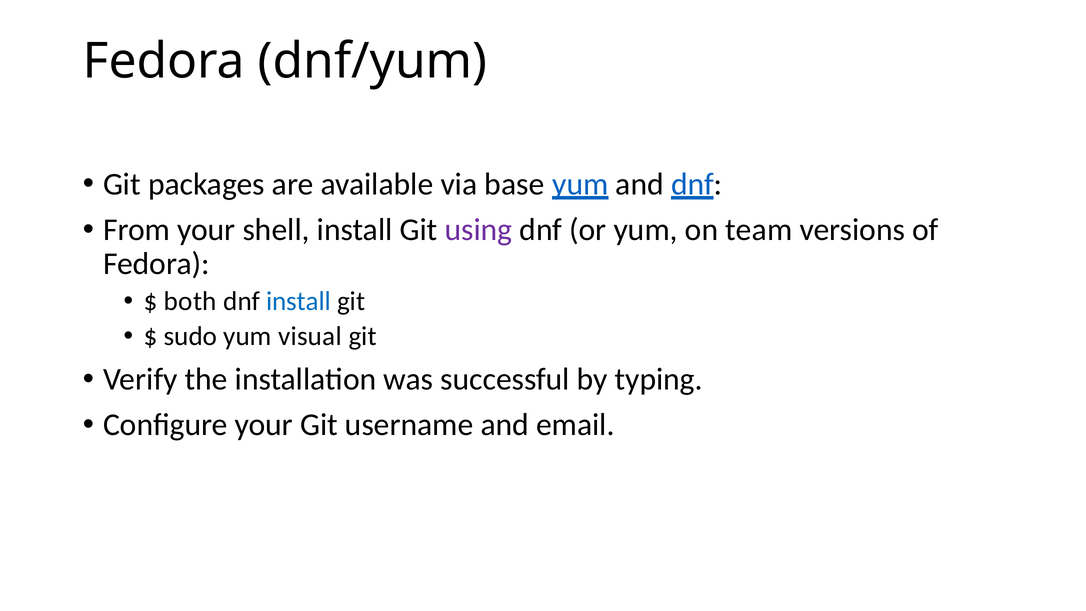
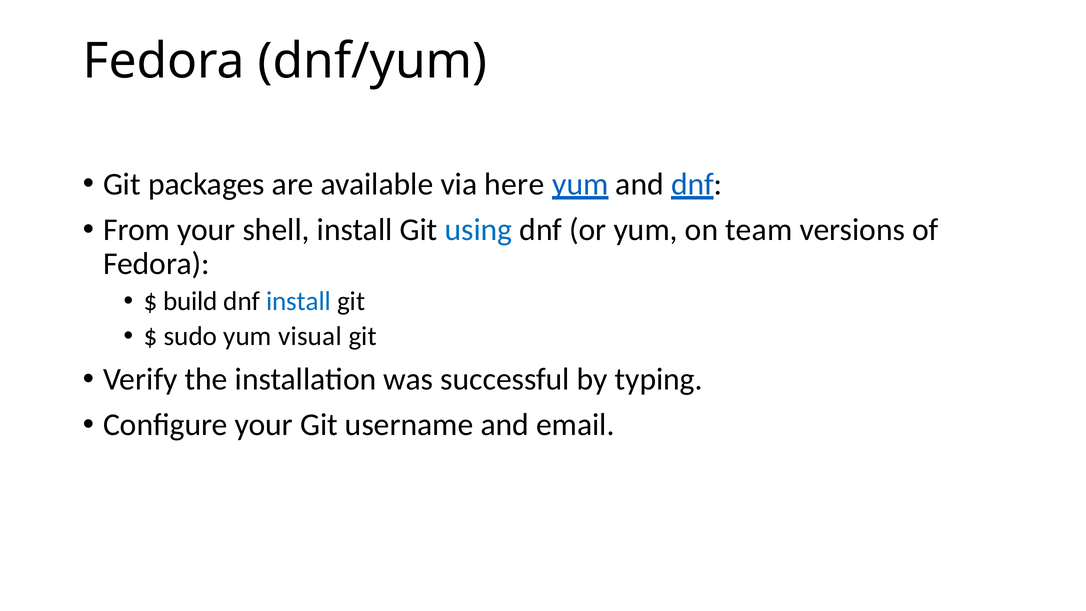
base: base -> here
using colour: purple -> blue
both: both -> build
